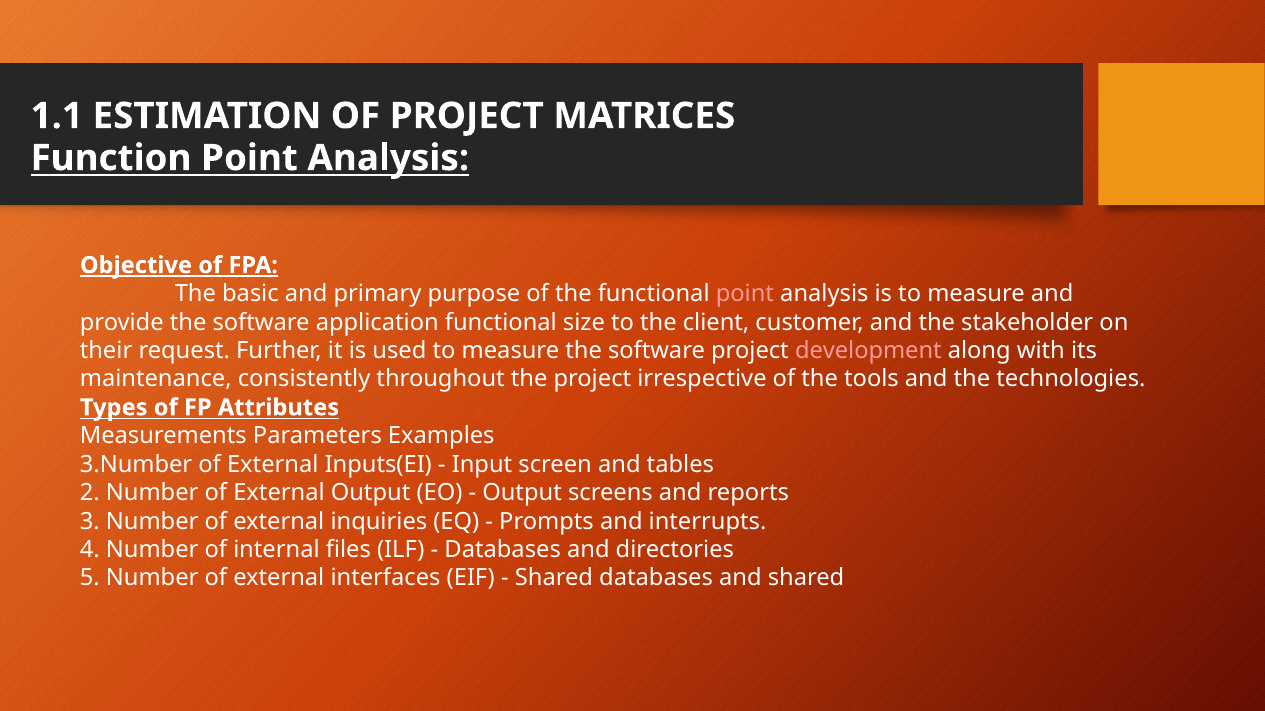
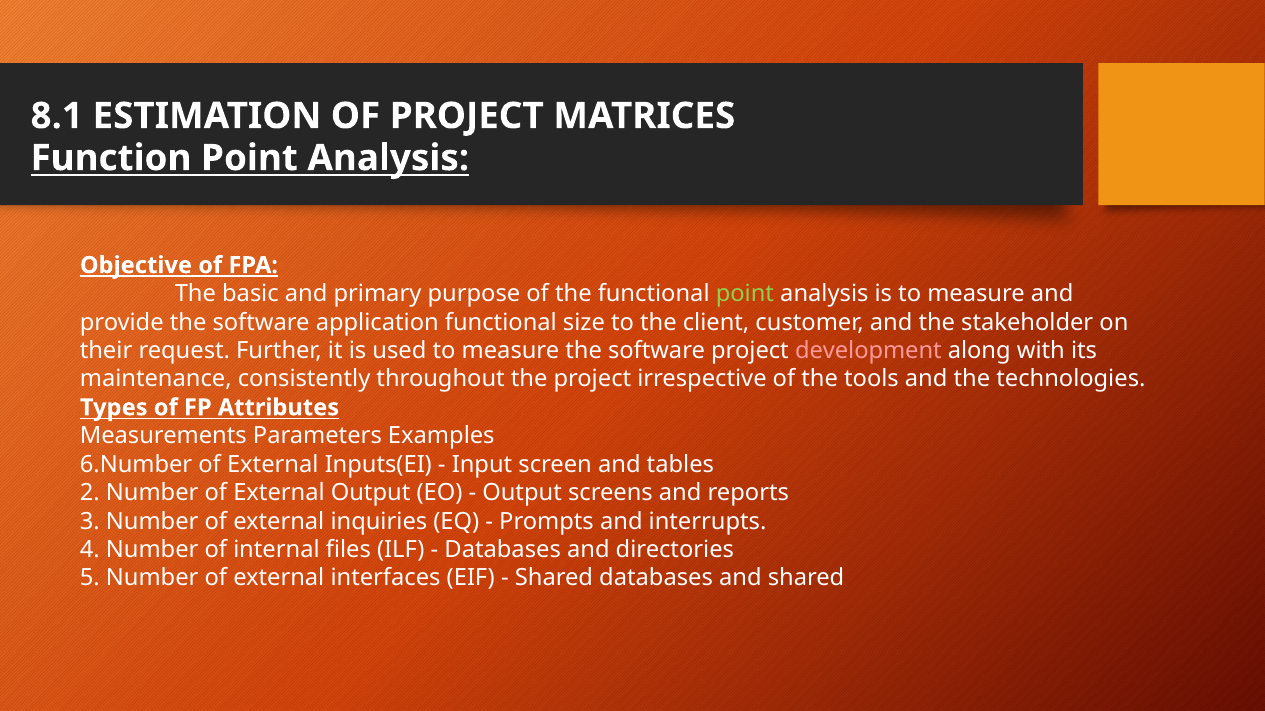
1.1: 1.1 -> 8.1
point at (745, 294) colour: pink -> light green
3.Number: 3.Number -> 6.Number
